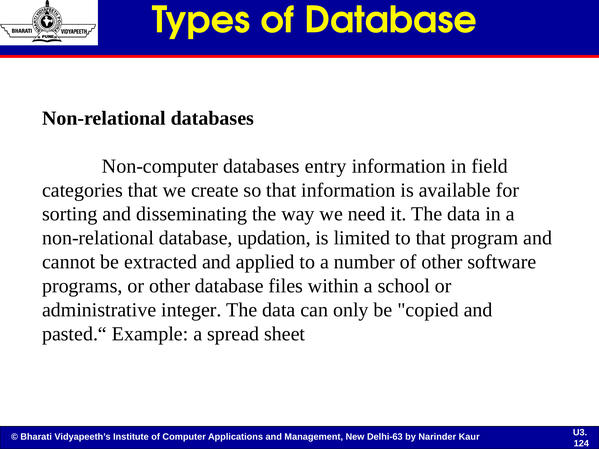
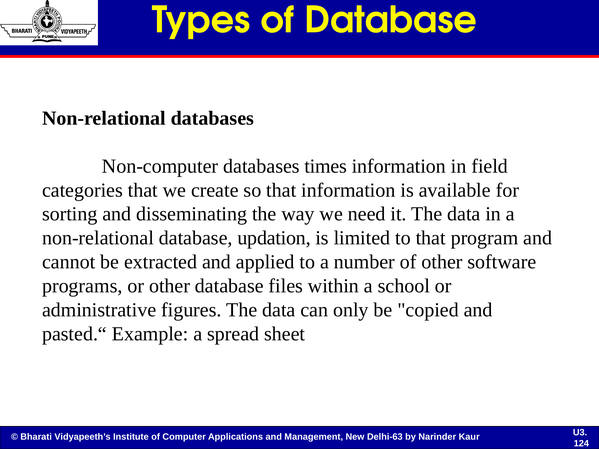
entry: entry -> times
integer: integer -> figures
